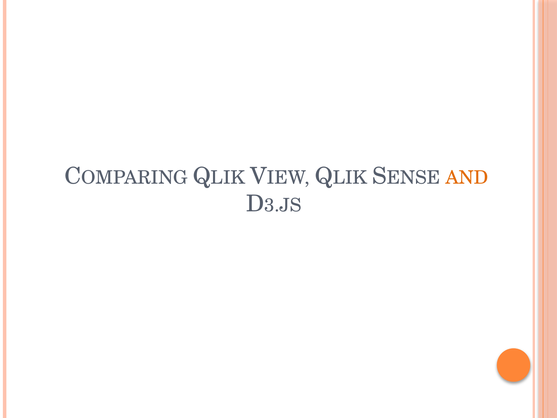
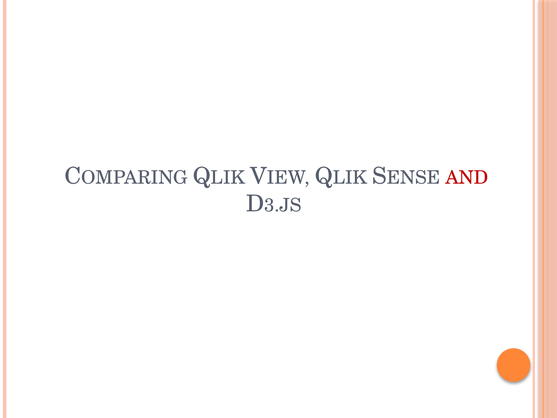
AND colour: orange -> red
